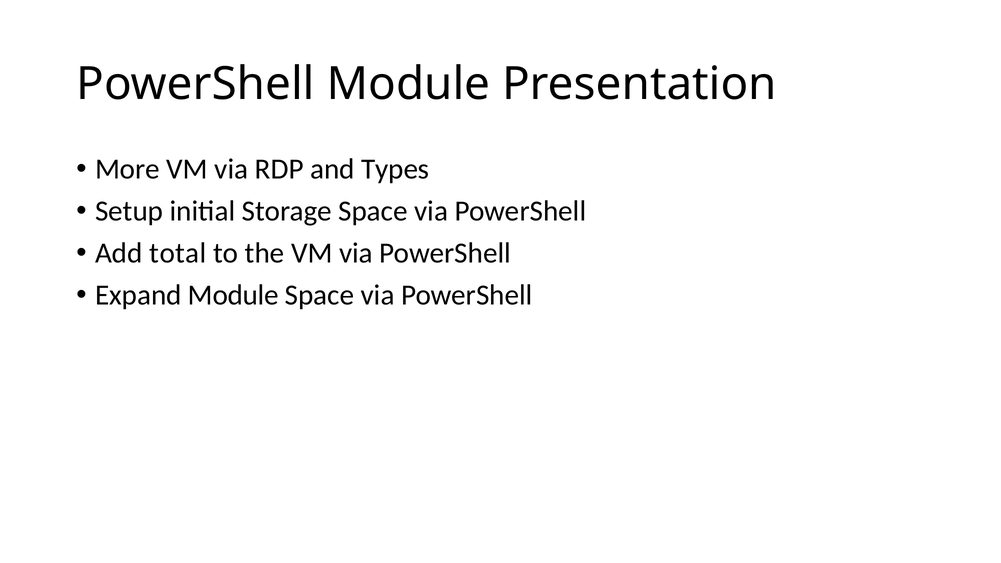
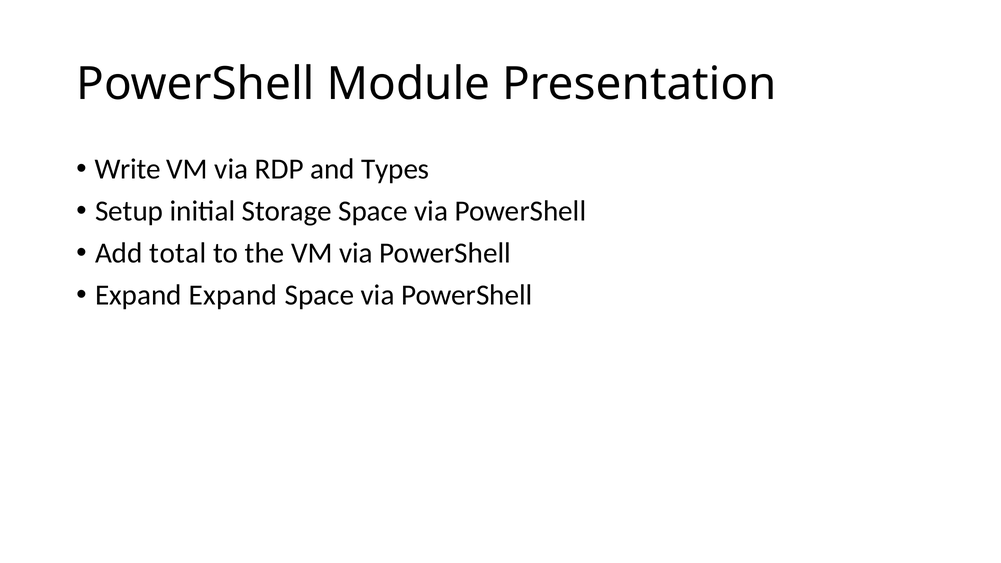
More: More -> Write
Expand Module: Module -> Expand
